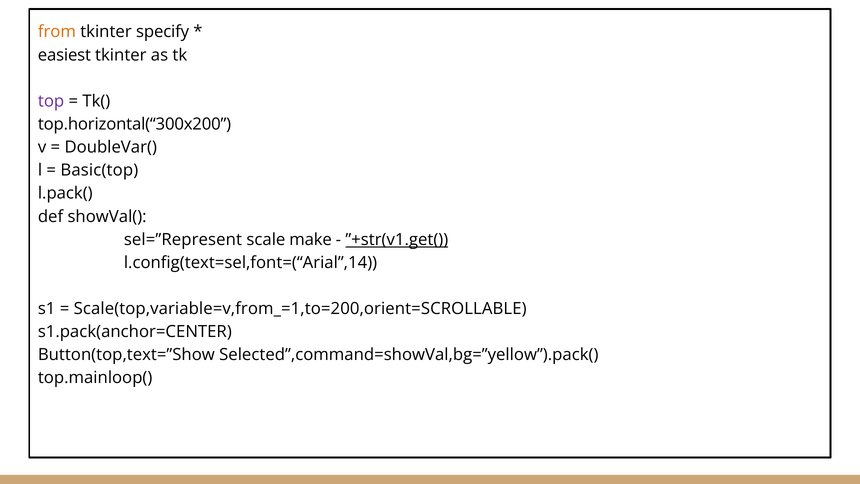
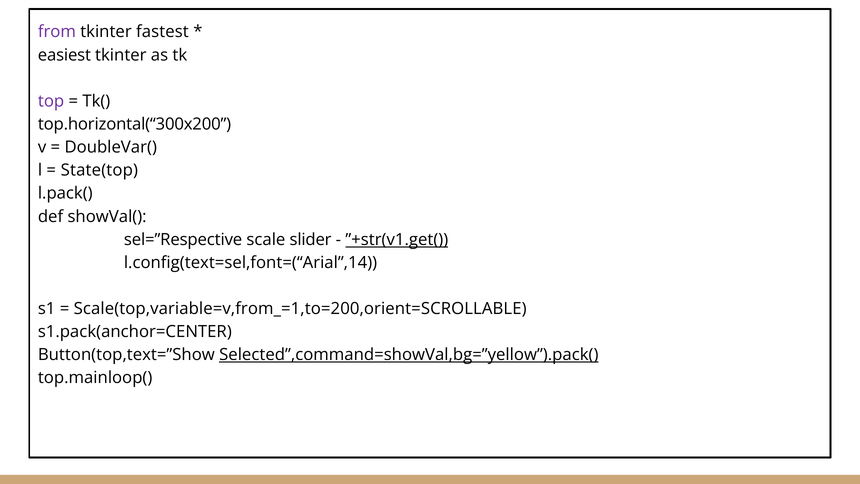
from colour: orange -> purple
specify: specify -> fastest
Basic(top: Basic(top -> State(top
sel=”Represent: sel=”Represent -> sel=”Respective
make: make -> slider
Selected”,command=showVal,bg=”yellow”).pack( underline: none -> present
